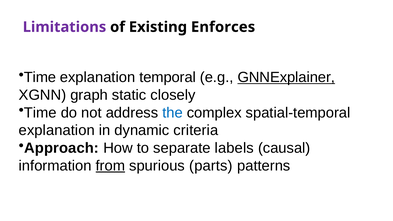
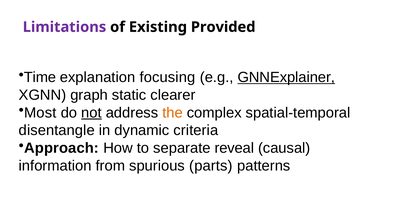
Enforces: Enforces -> Provided
temporal: temporal -> focusing
closely: closely -> clearer
Time at (40, 113): Time -> Most
not underline: none -> present
the colour: blue -> orange
explanation at (57, 130): explanation -> disentangle
labels: labels -> reveal
from underline: present -> none
